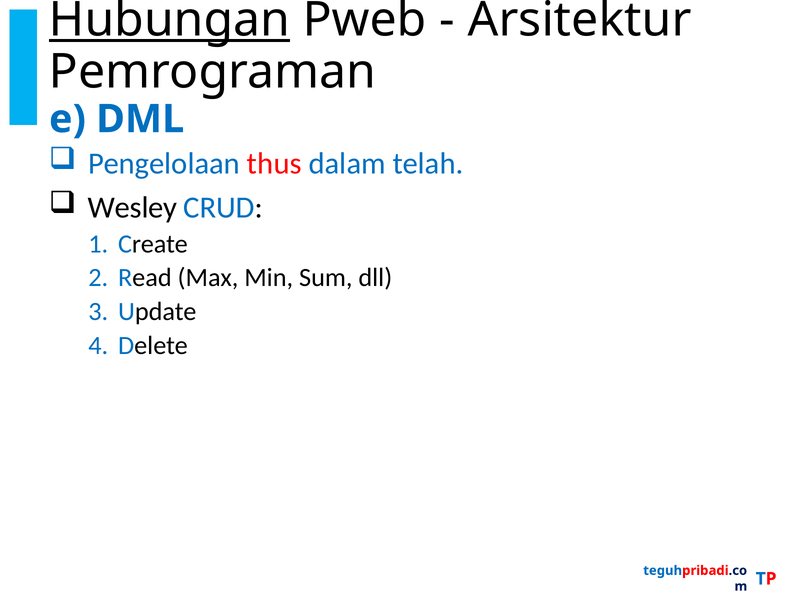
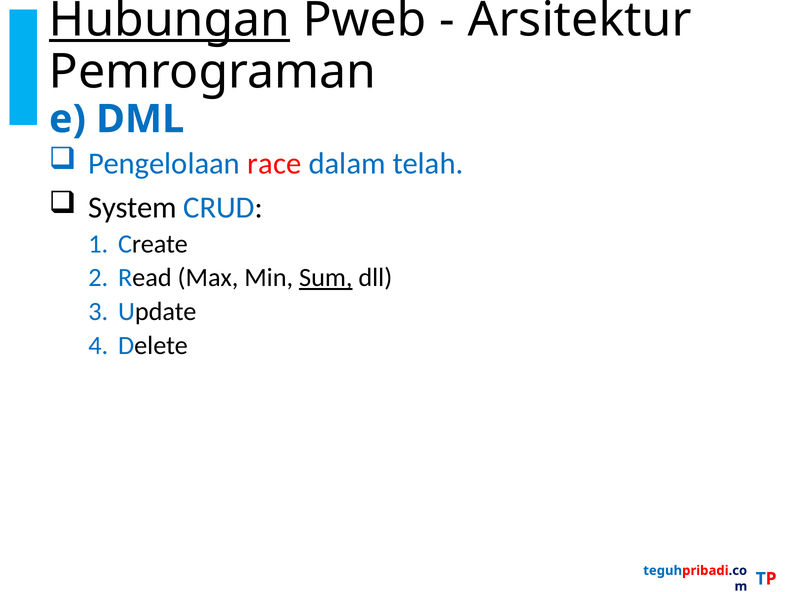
thus: thus -> race
Wesley: Wesley -> System
Sum underline: none -> present
